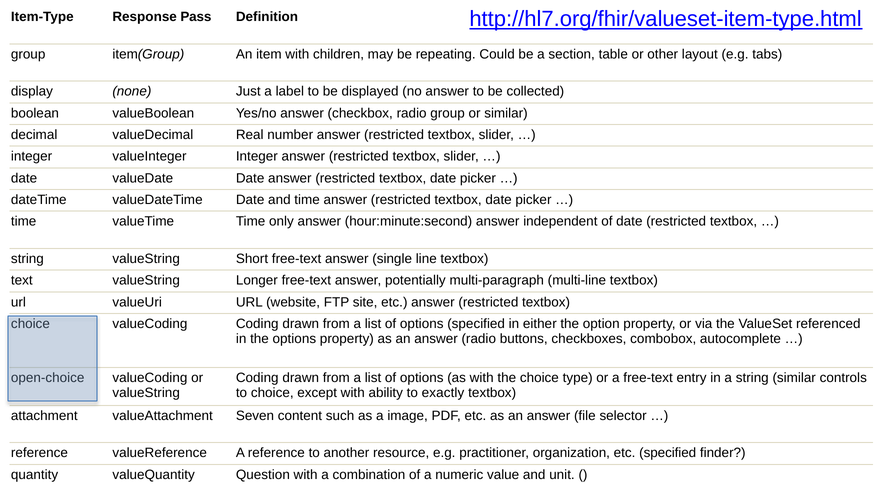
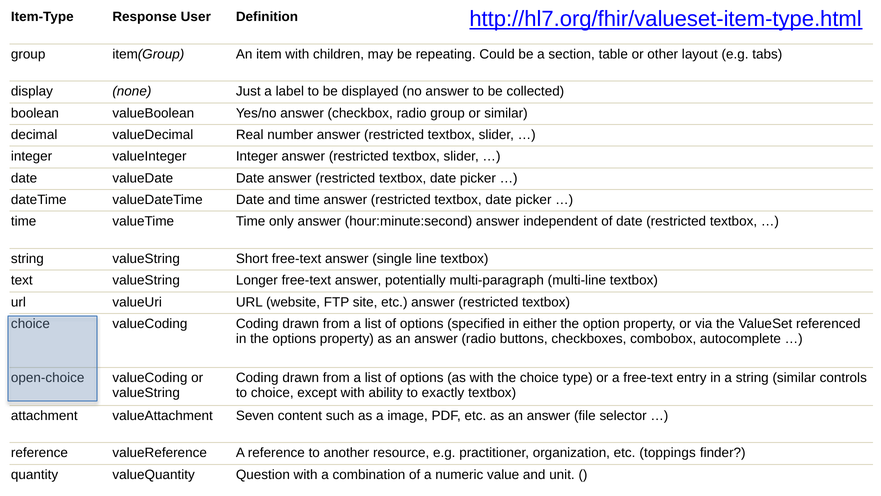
Pass: Pass -> User
etc specified: specified -> toppings
